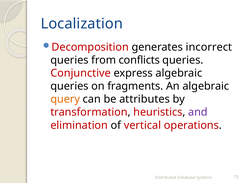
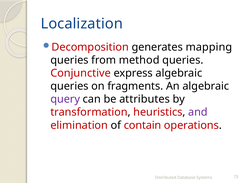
incorrect: incorrect -> mapping
conflicts: conflicts -> method
query colour: orange -> purple
vertical: vertical -> contain
